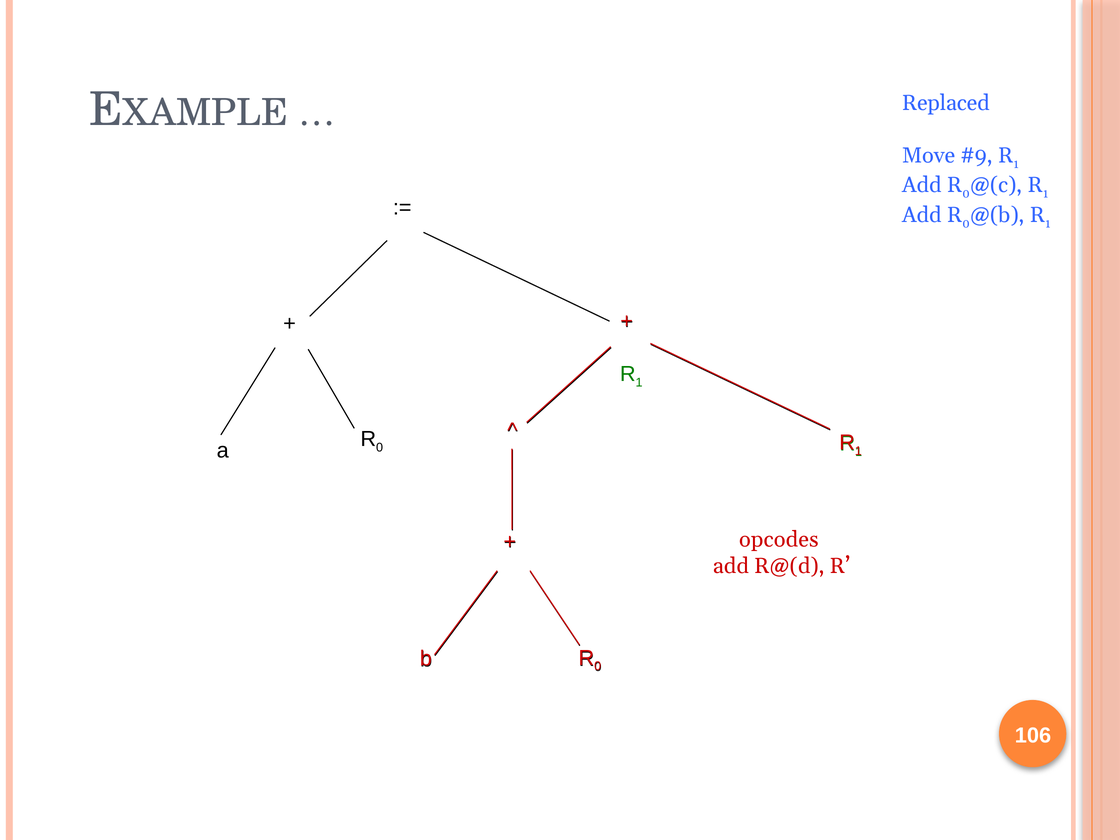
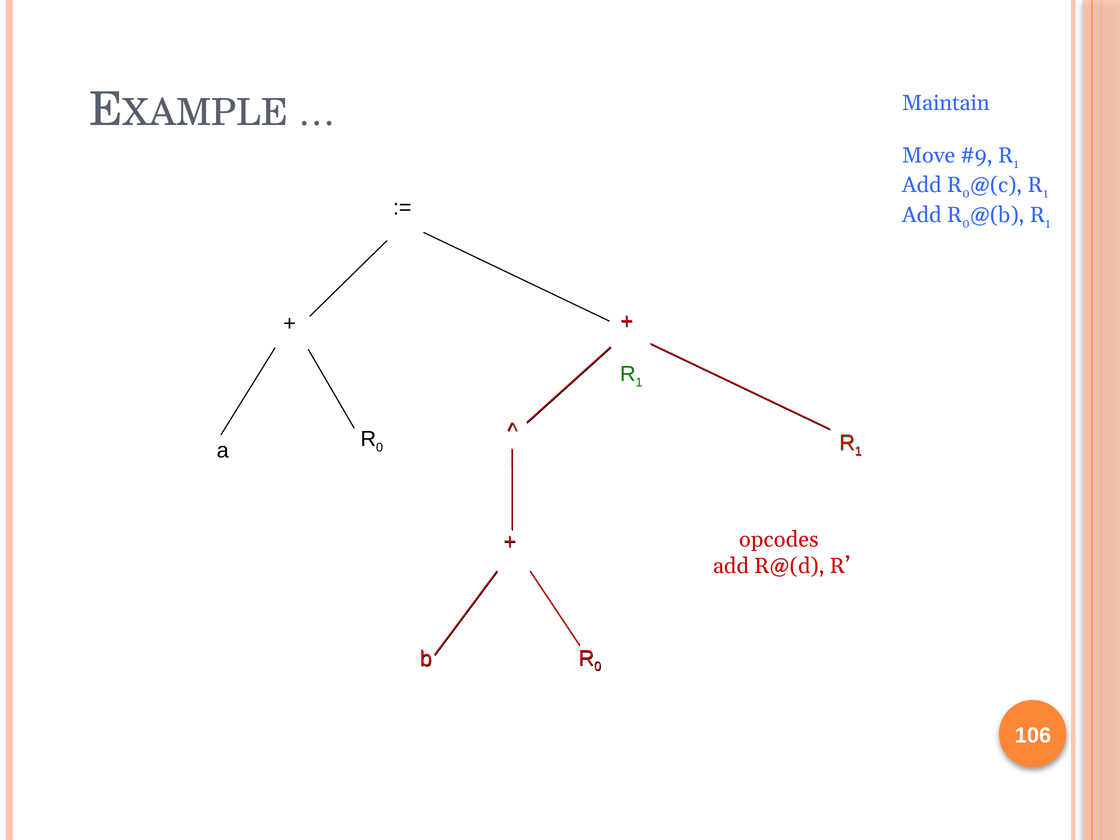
Replaced: Replaced -> Maintain
